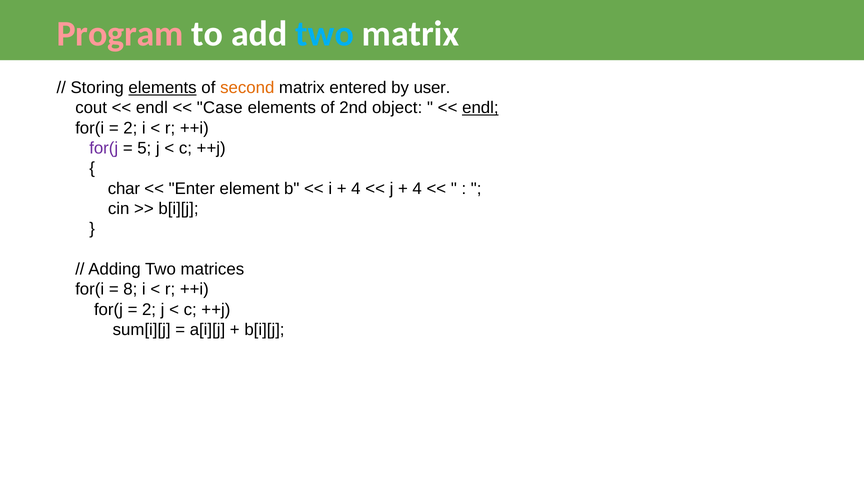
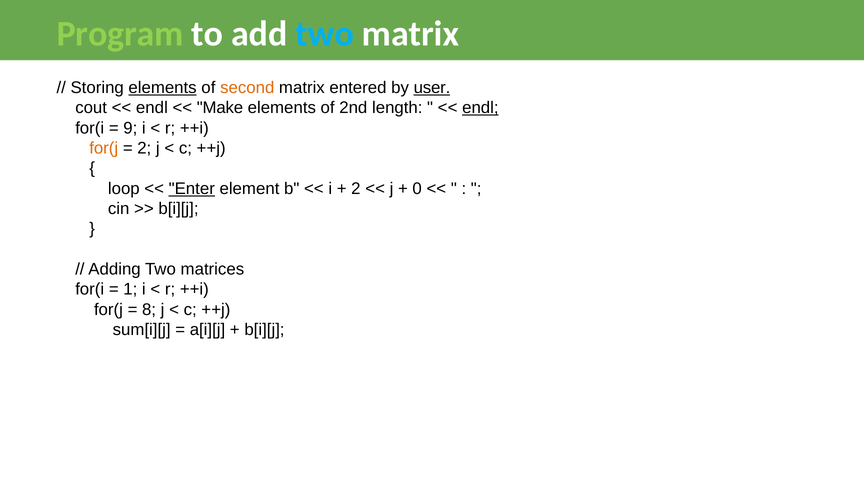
Program colour: pink -> light green
user underline: none -> present
Case: Case -> Make
object: object -> length
2 at (130, 128): 2 -> 9
for(j at (104, 148) colour: purple -> orange
5 at (144, 148): 5 -> 2
char: char -> loop
Enter underline: none -> present
4 at (356, 189): 4 -> 2
4 at (417, 189): 4 -> 0
8: 8 -> 1
2 at (149, 310): 2 -> 8
